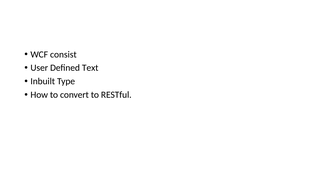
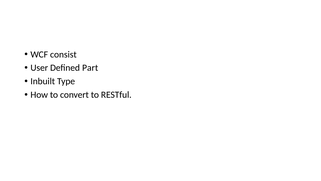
Text: Text -> Part
